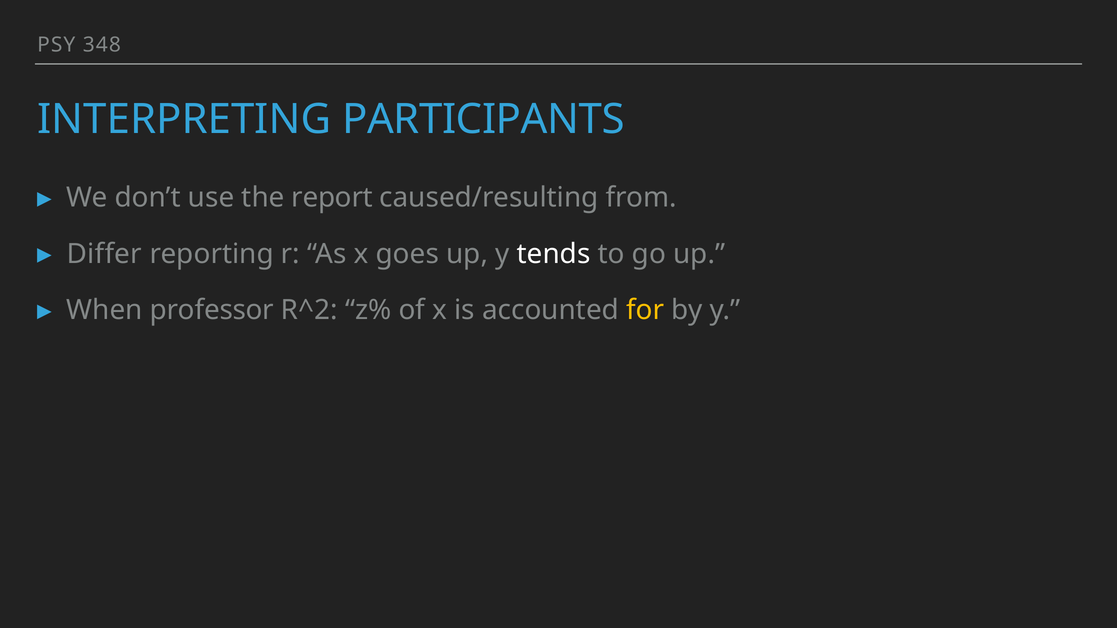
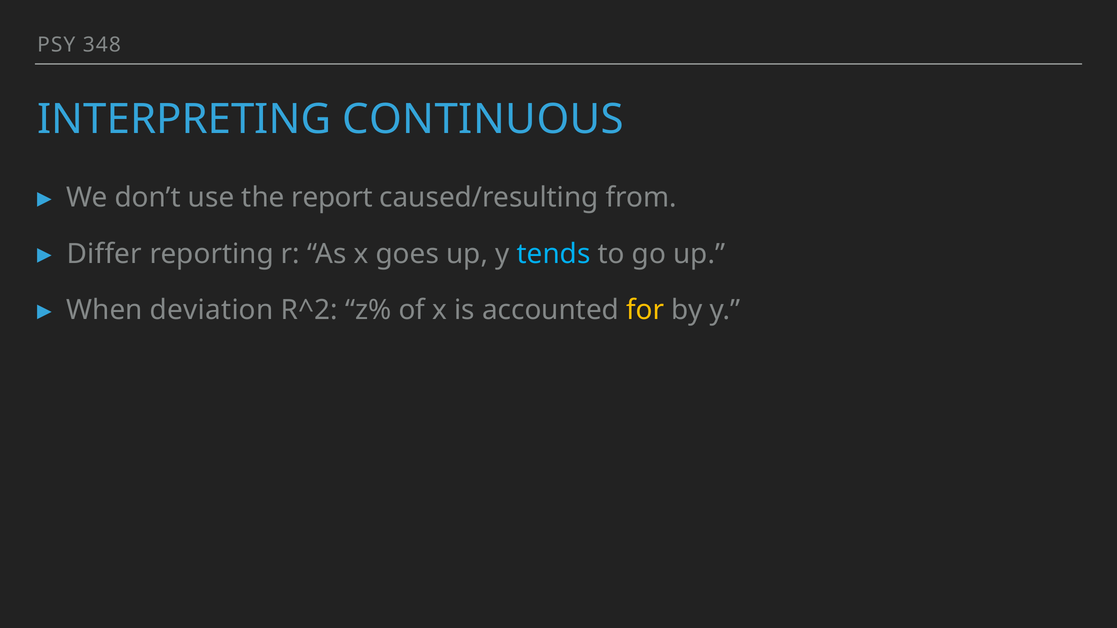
PARTICIPANTS: PARTICIPANTS -> CONTINUOUS
tends colour: white -> light blue
professor: professor -> deviation
